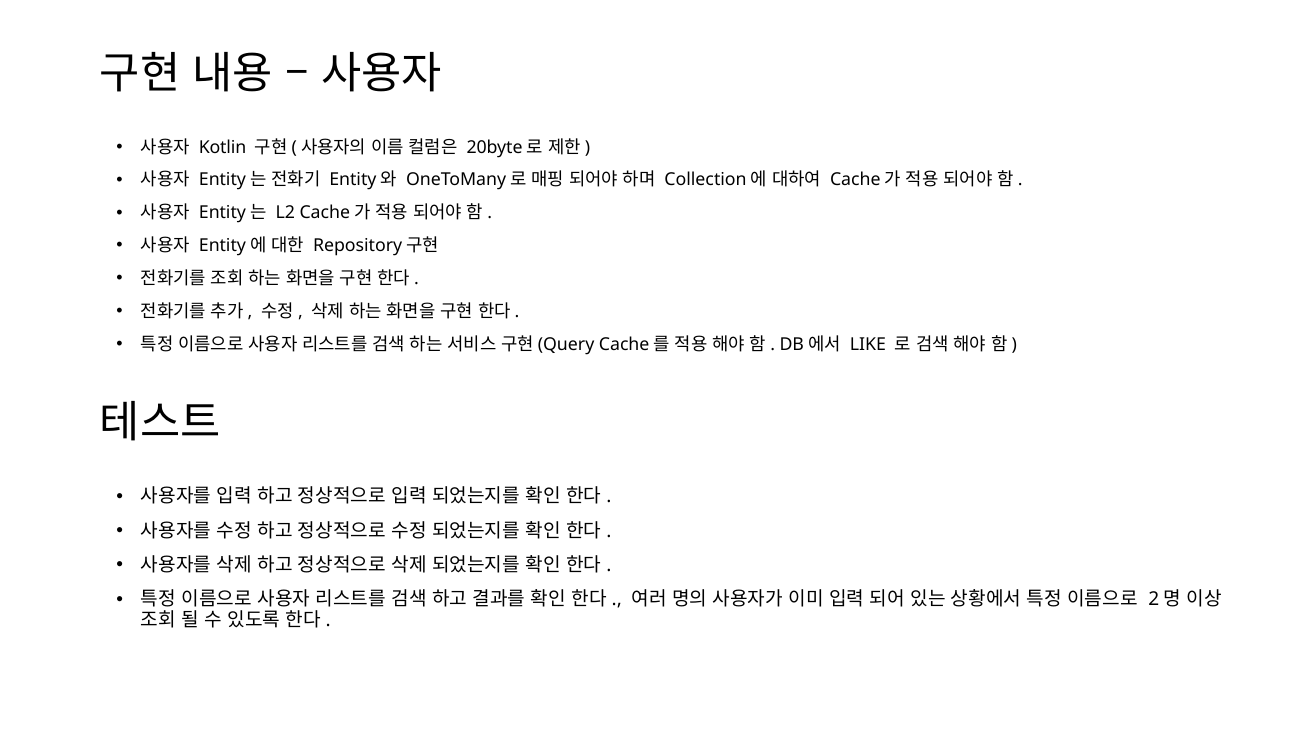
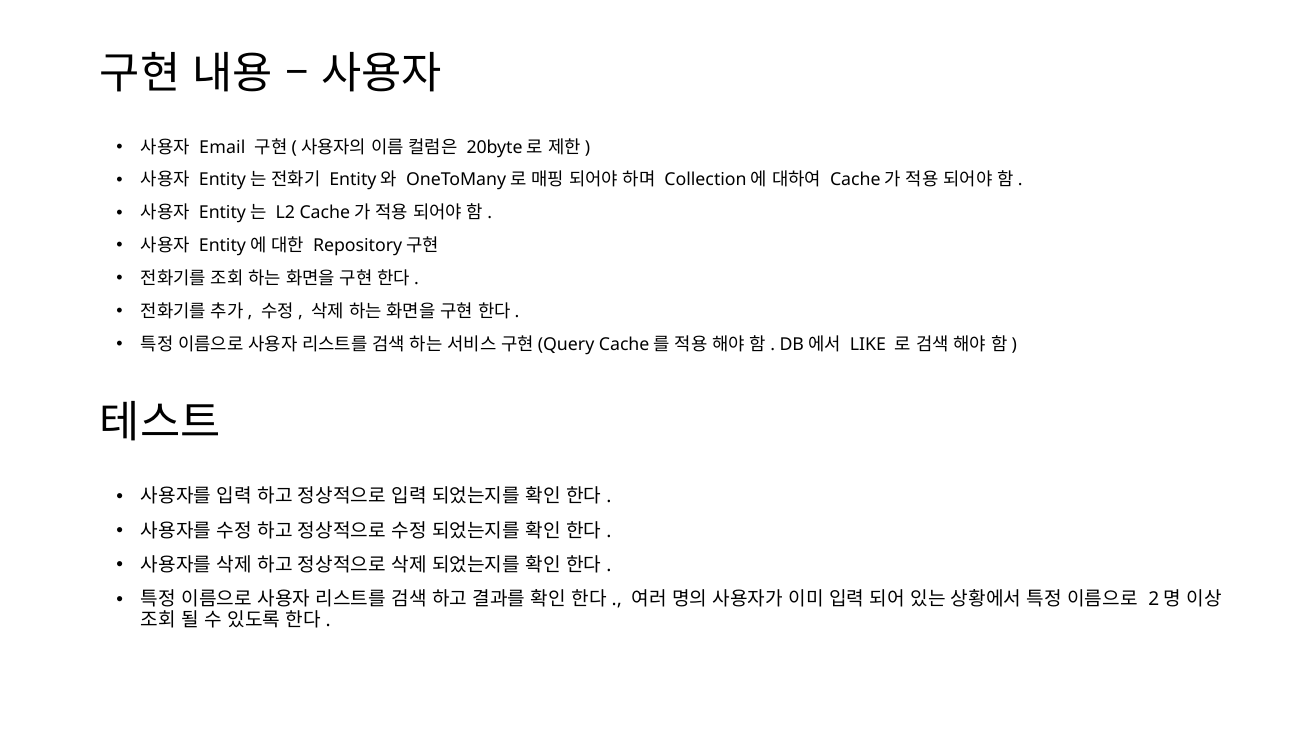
Kotlin: Kotlin -> Email
